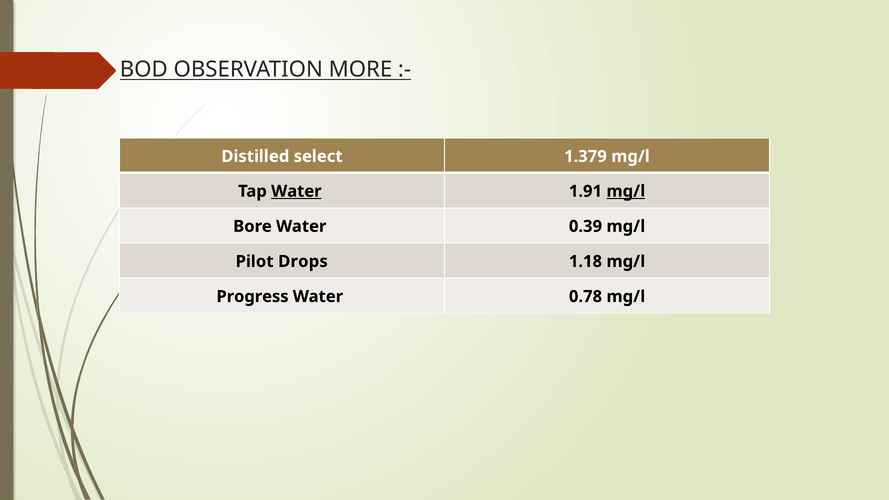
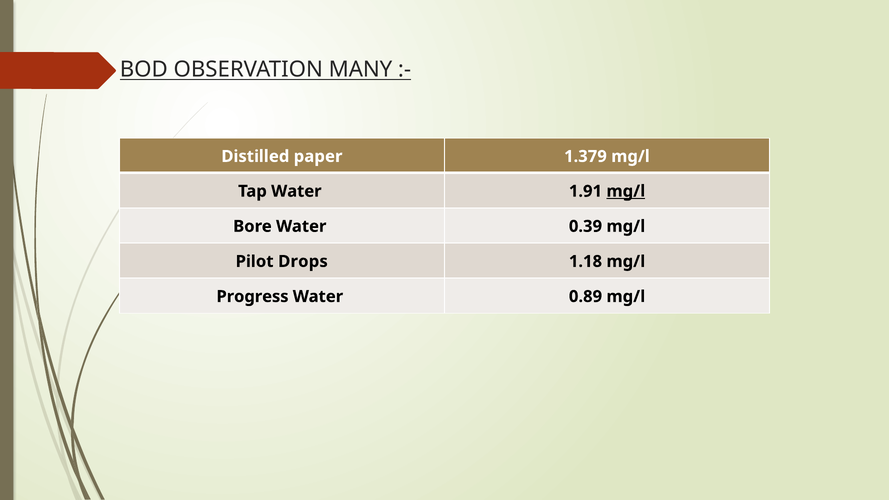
MORE: MORE -> MANY
select: select -> paper
Water at (296, 191) underline: present -> none
0.78: 0.78 -> 0.89
